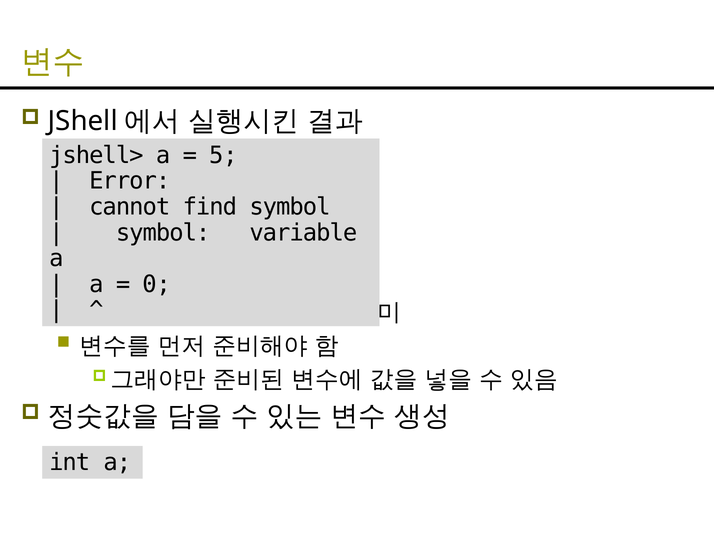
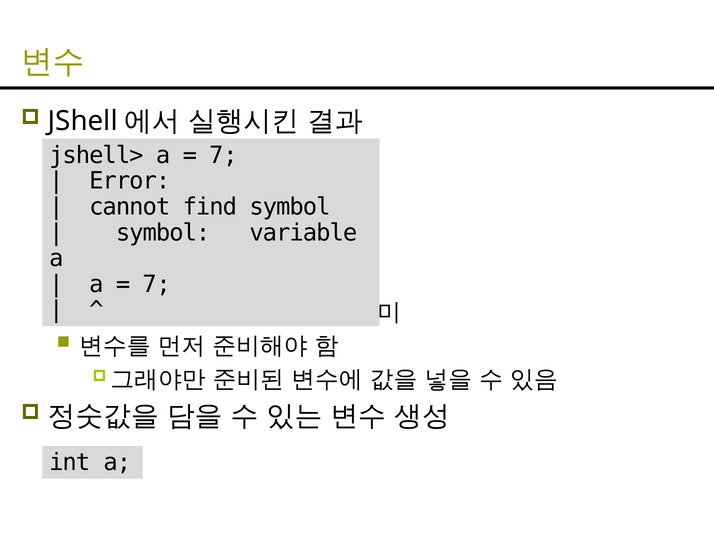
5 at (223, 155): 5 -> 7
0 at (157, 284): 0 -> 7
